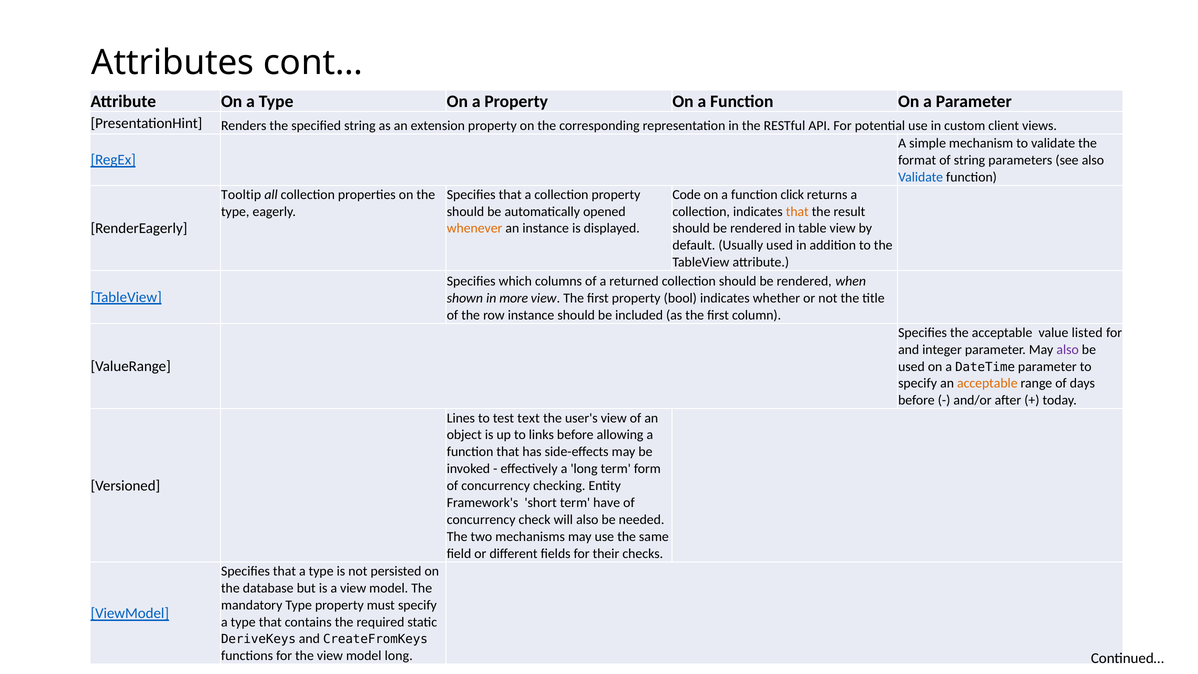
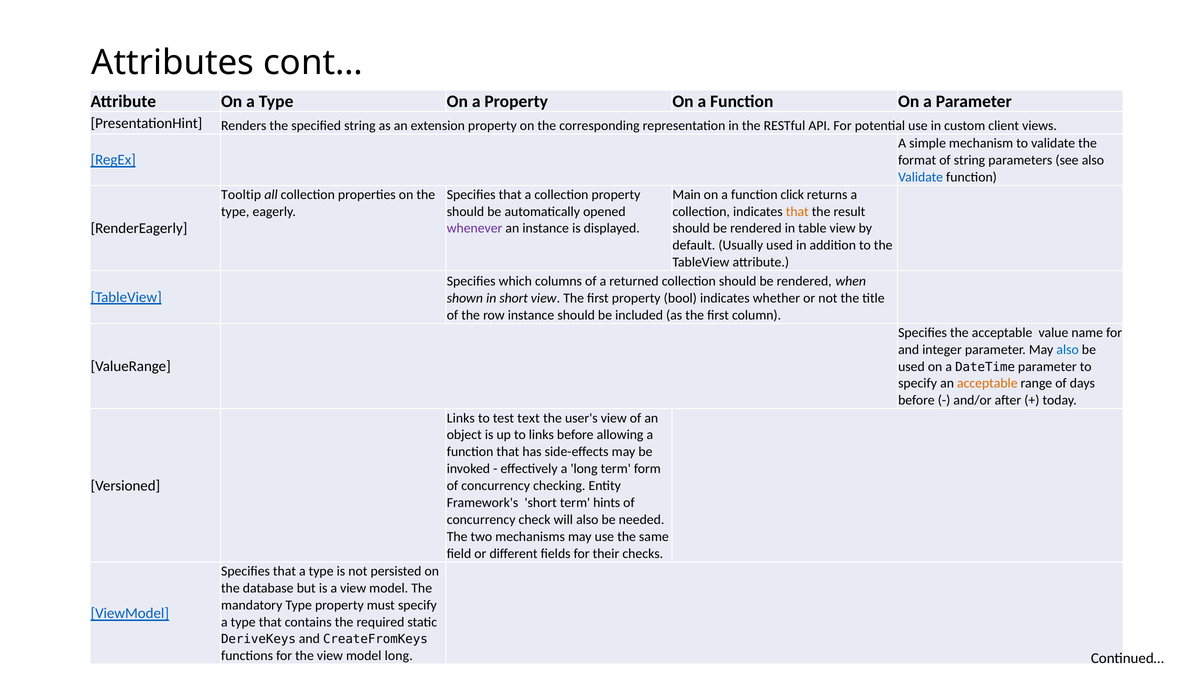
Code: Code -> Main
whenever colour: orange -> purple
in more: more -> short
listed: listed -> name
also at (1068, 349) colour: purple -> blue
Lines at (461, 418): Lines -> Links
have: have -> hints
